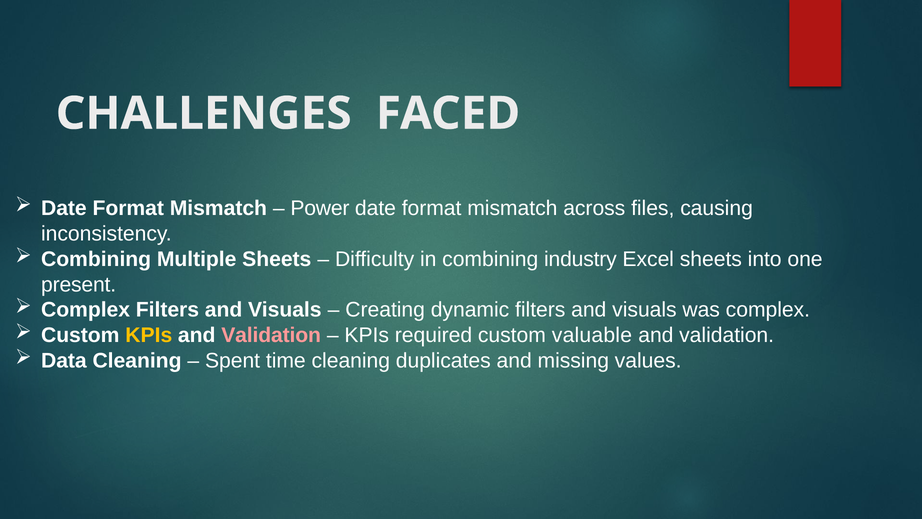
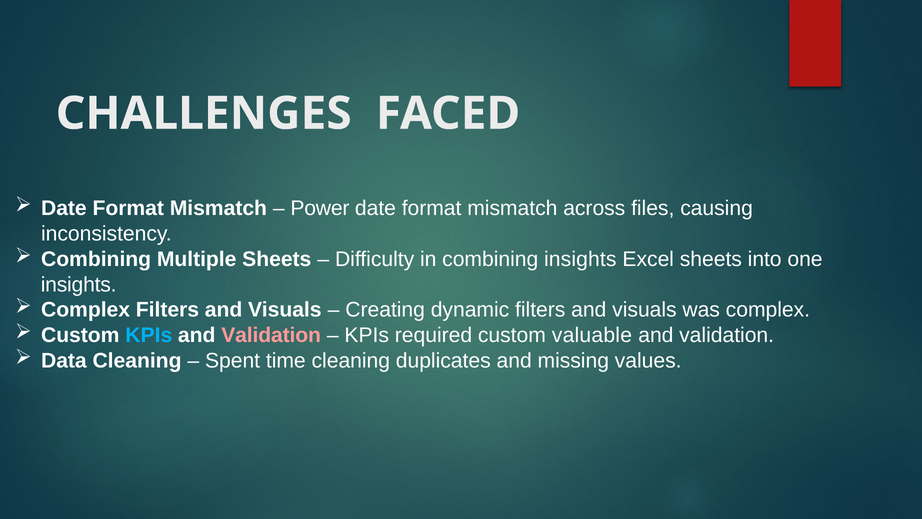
combining industry: industry -> insights
present at (79, 284): present -> insights
KPIs at (149, 335) colour: yellow -> light blue
